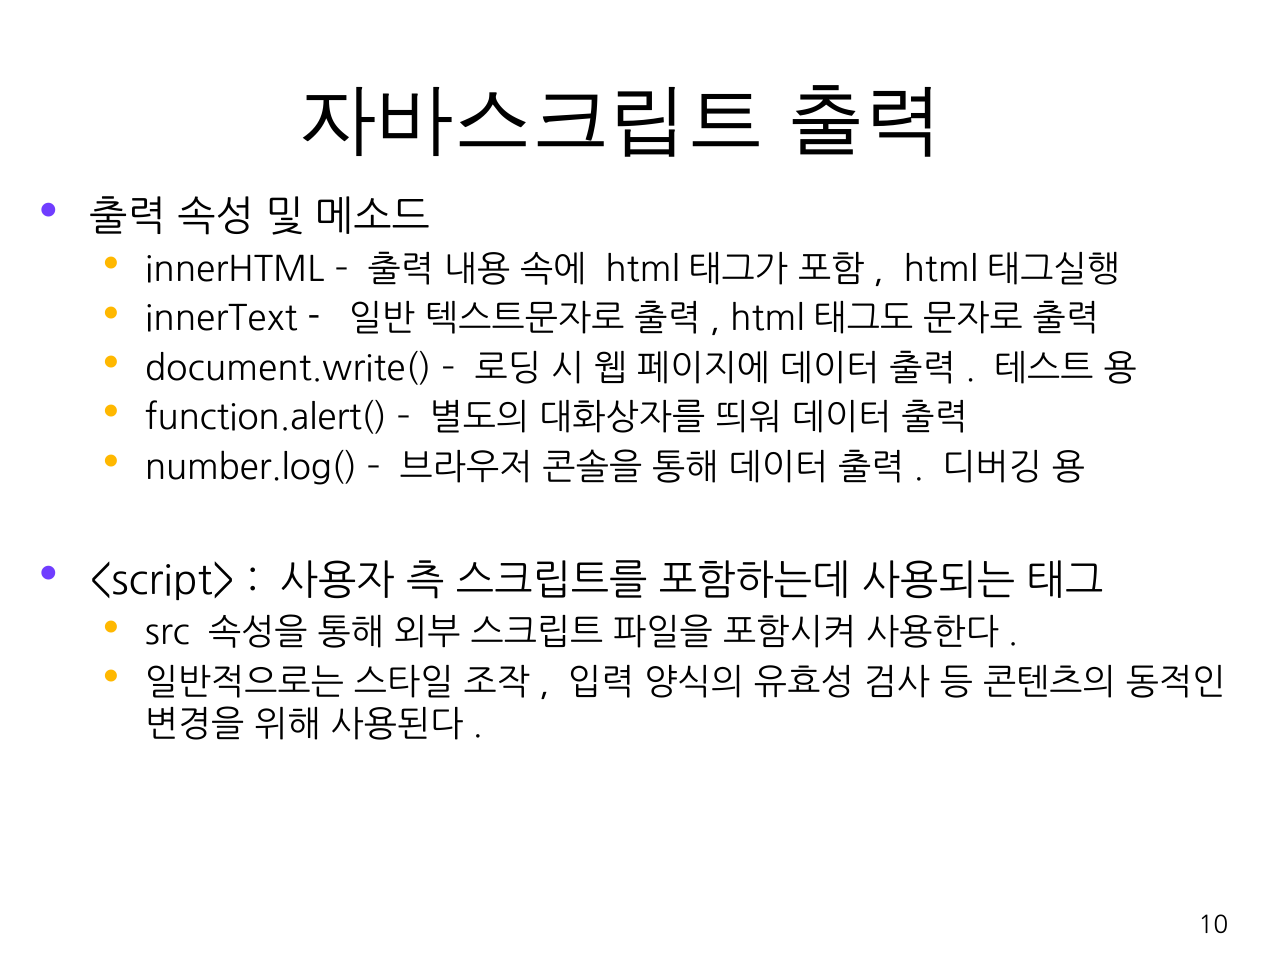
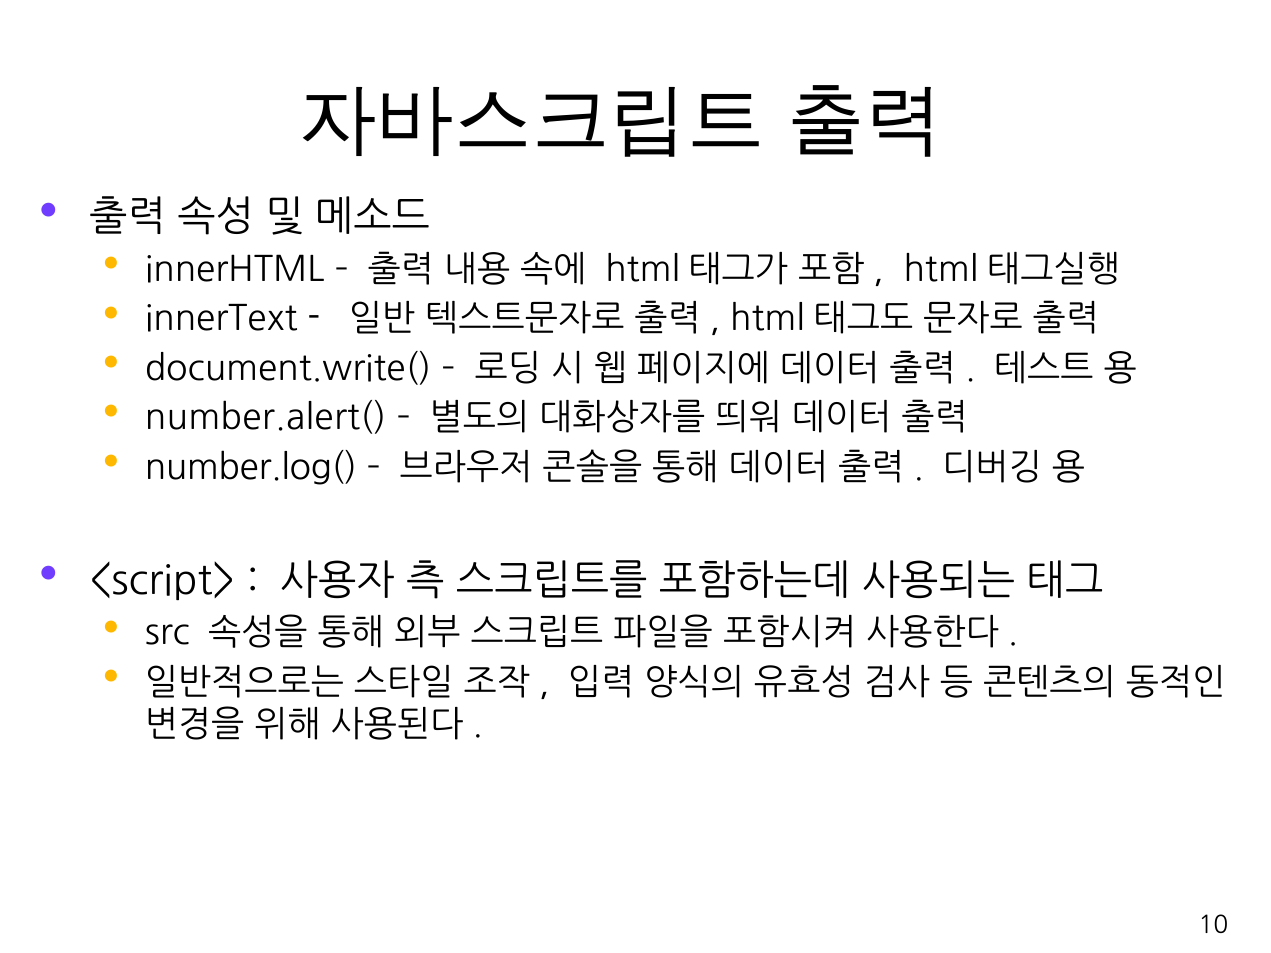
function.alert(: function.alert( -> number.alert(
